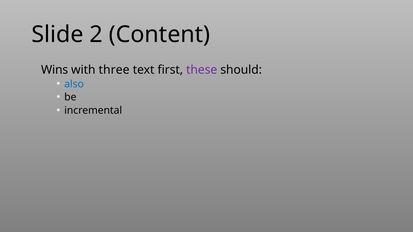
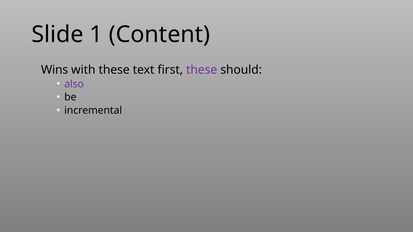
2: 2 -> 1
with three: three -> these
also colour: blue -> purple
